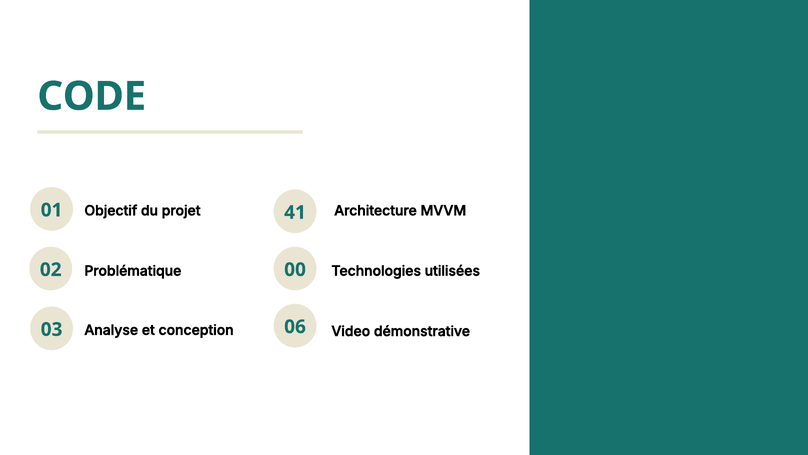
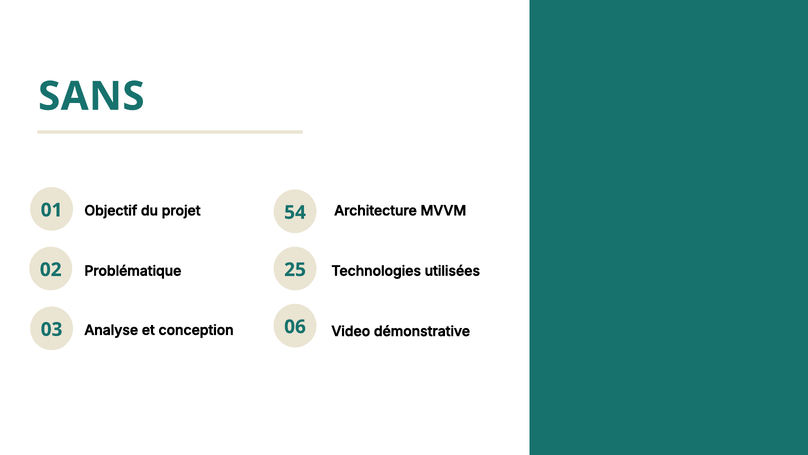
CODE: CODE -> SANS
41: 41 -> 54
00: 00 -> 25
